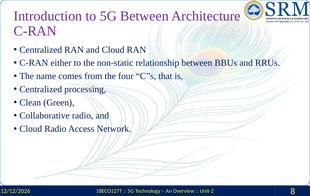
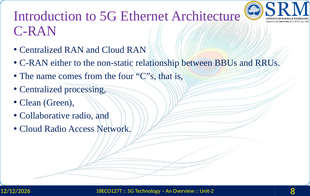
5G Between: Between -> Ethernet
